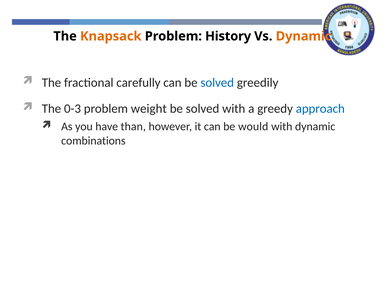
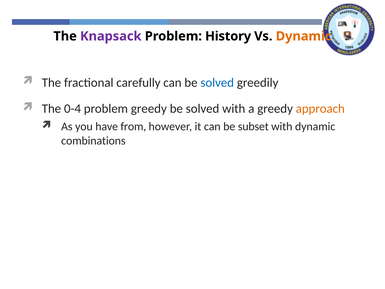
Knapsack colour: orange -> purple
0-3: 0-3 -> 0-4
problem weight: weight -> greedy
approach colour: blue -> orange
than: than -> from
would: would -> subset
